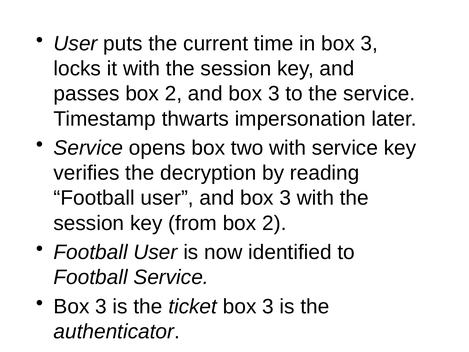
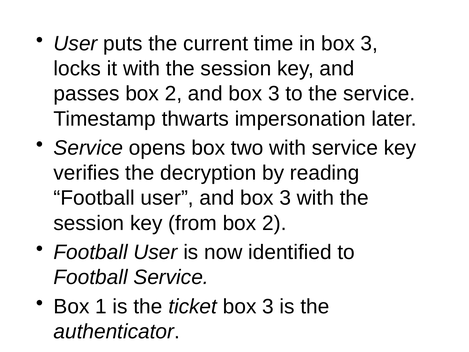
3 at (101, 306): 3 -> 1
